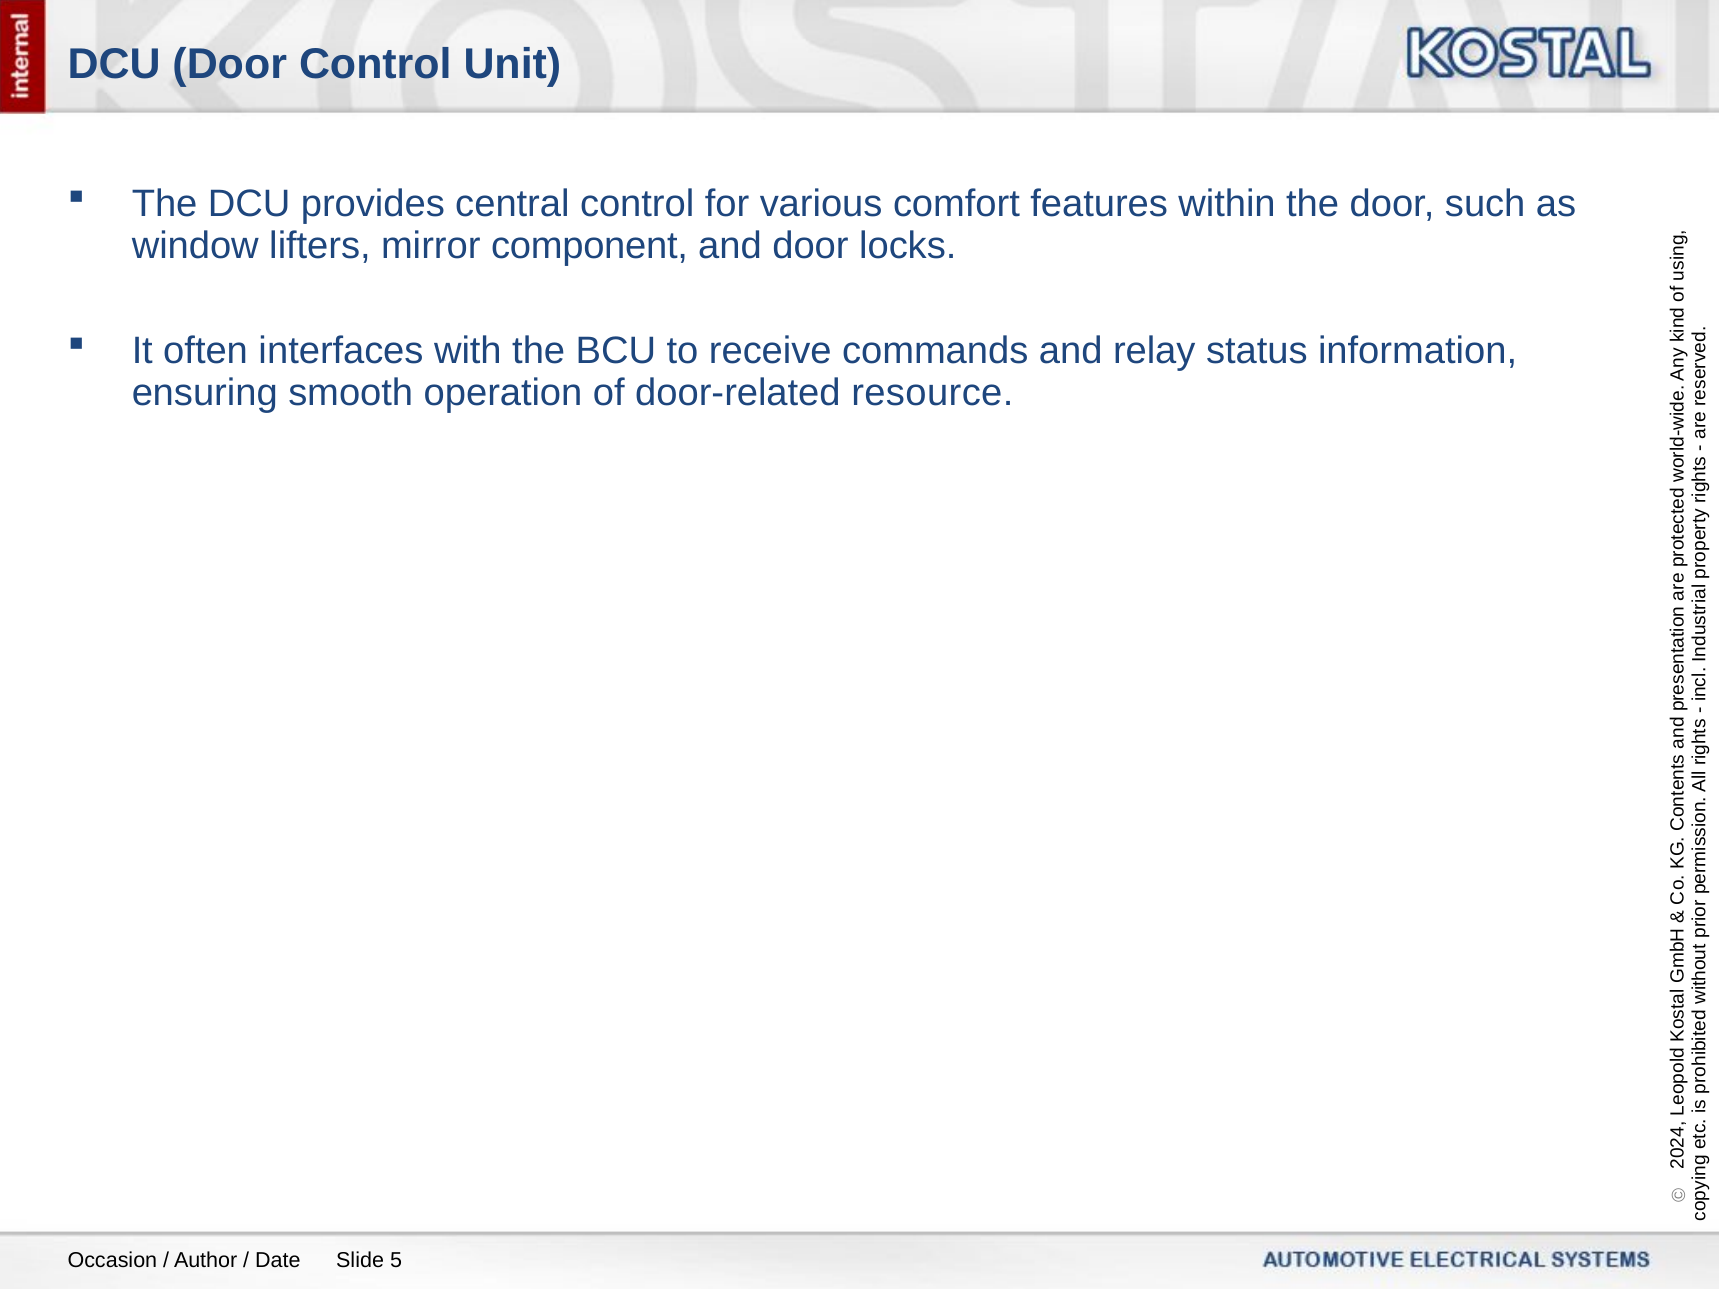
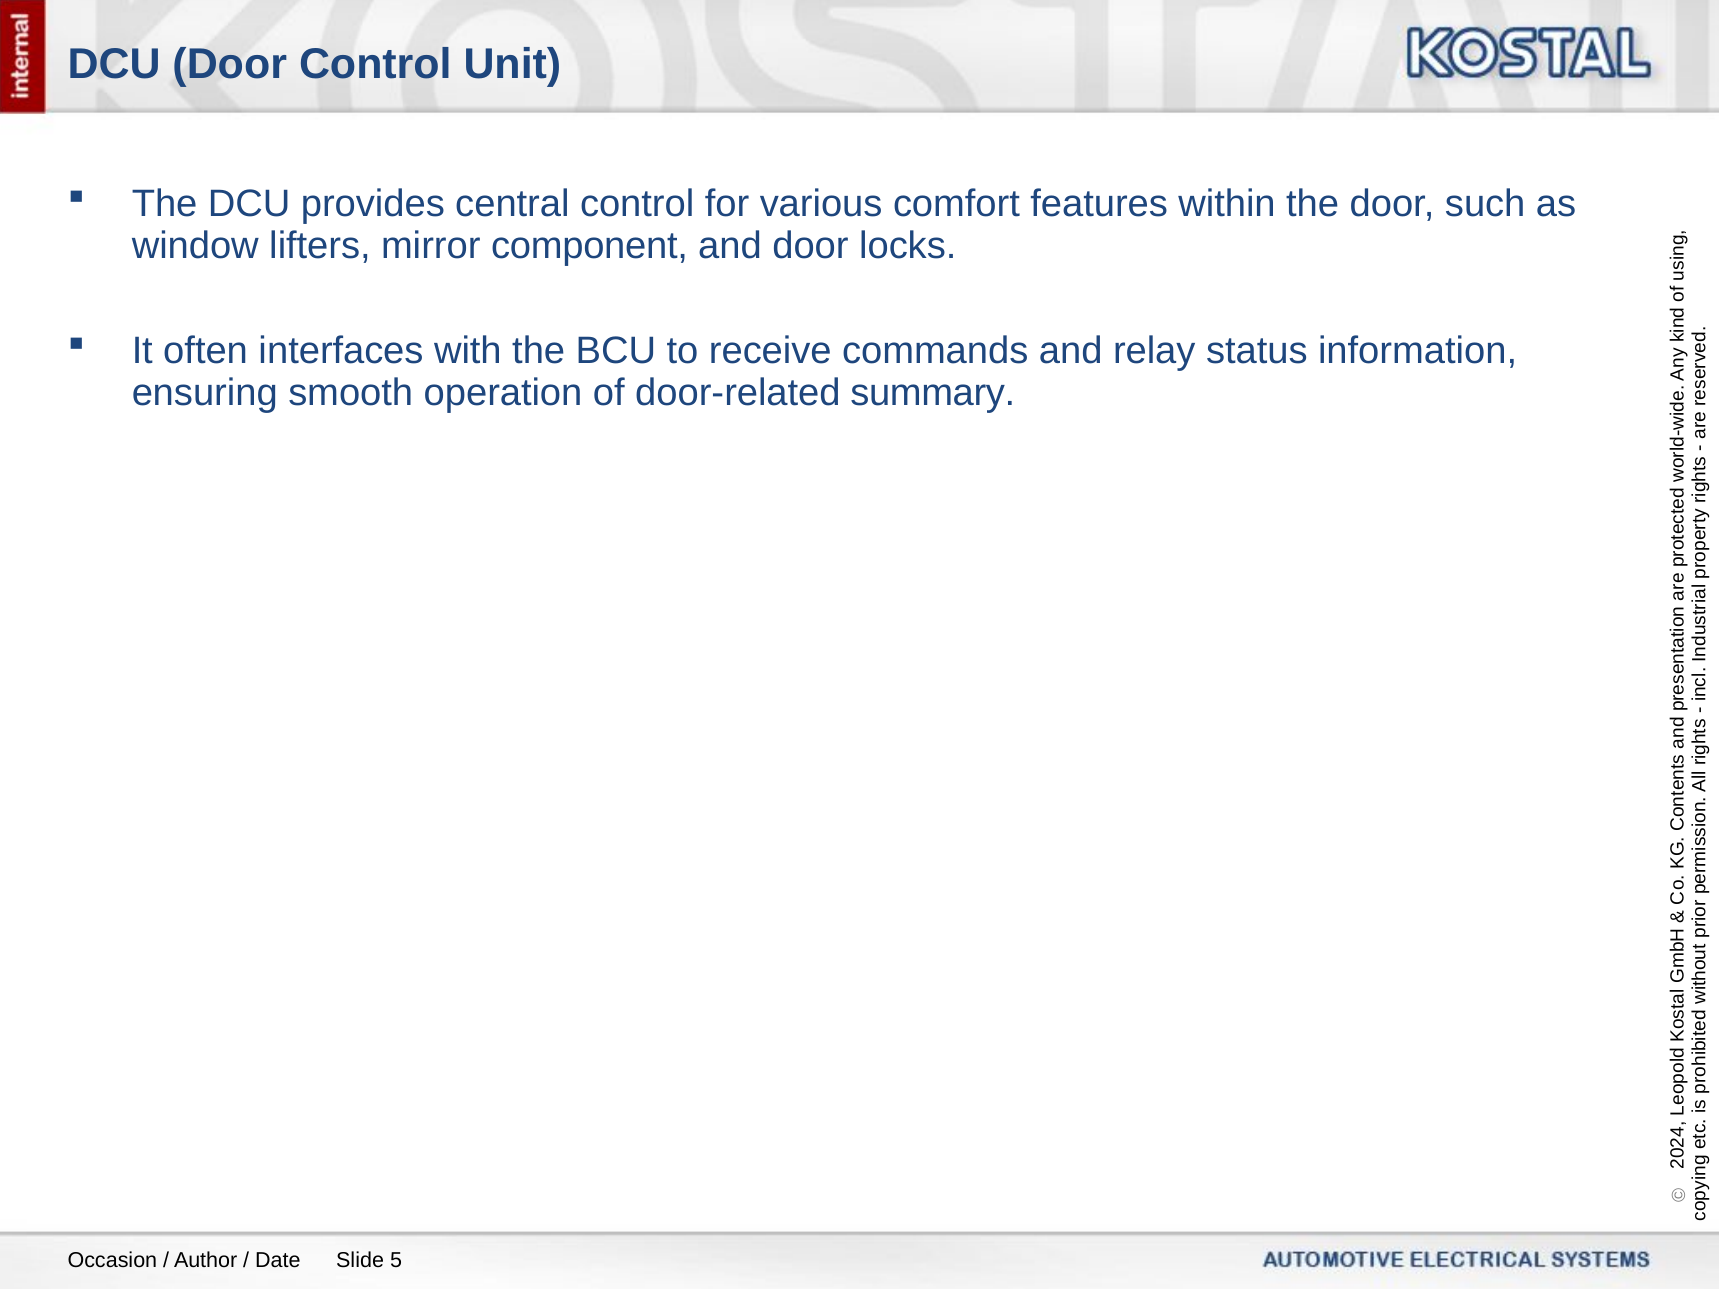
resource: resource -> summary
